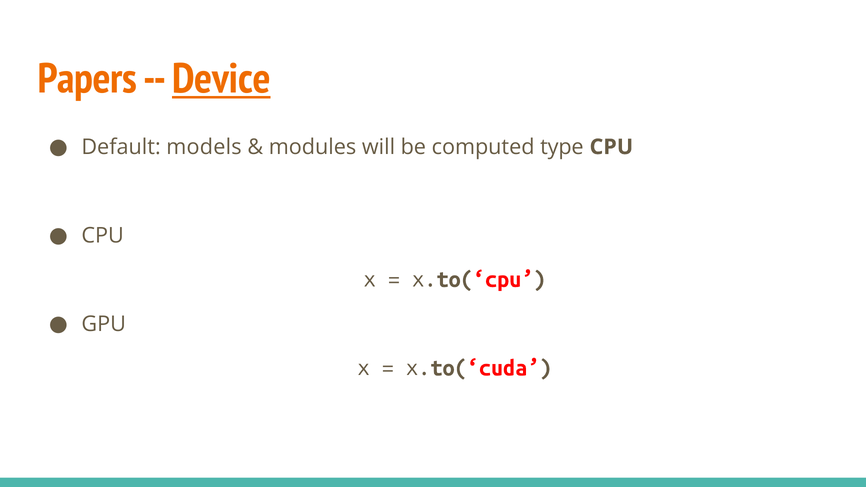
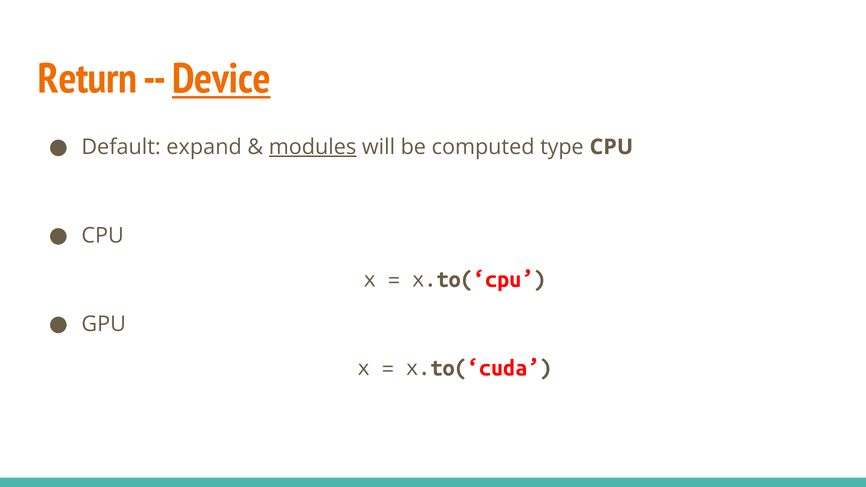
Papers: Papers -> Return
models: models -> expand
modules underline: none -> present
